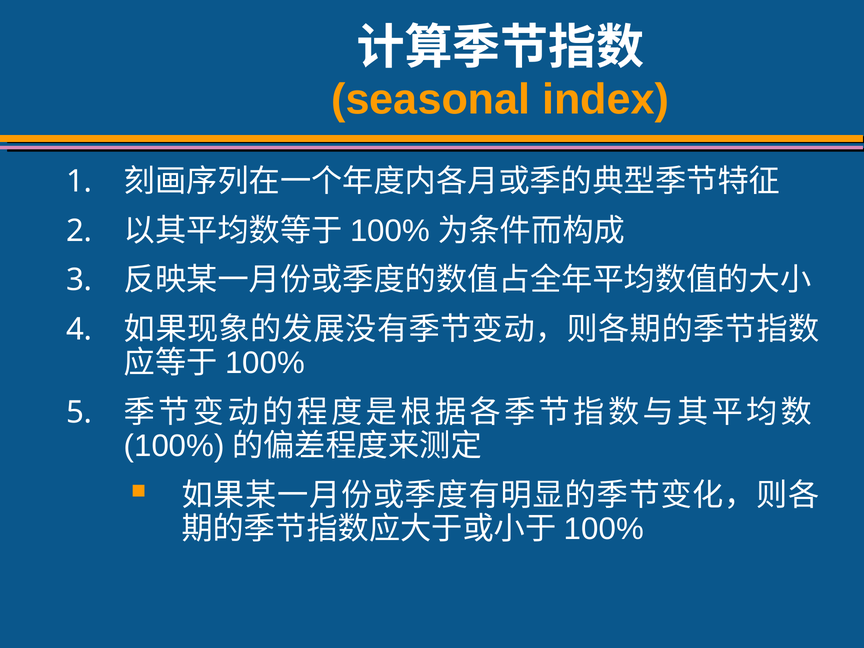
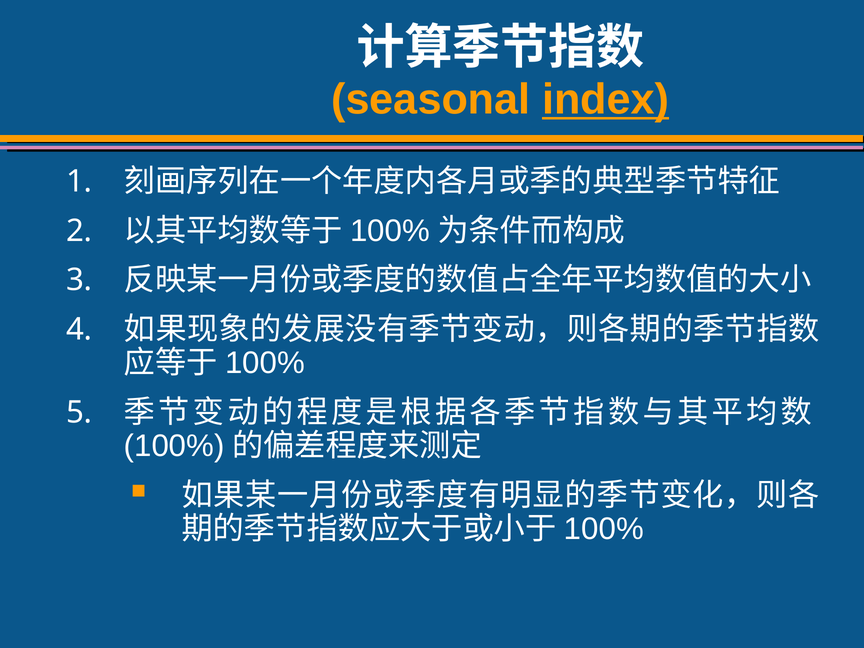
index underline: none -> present
